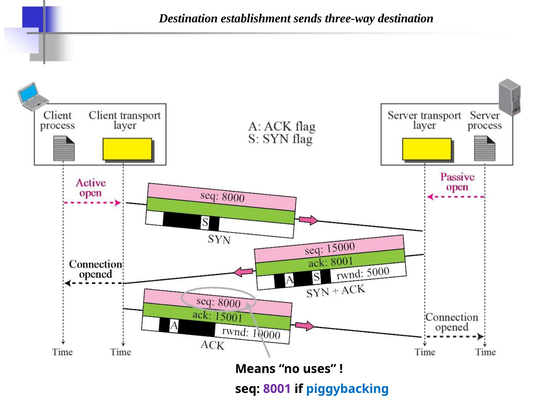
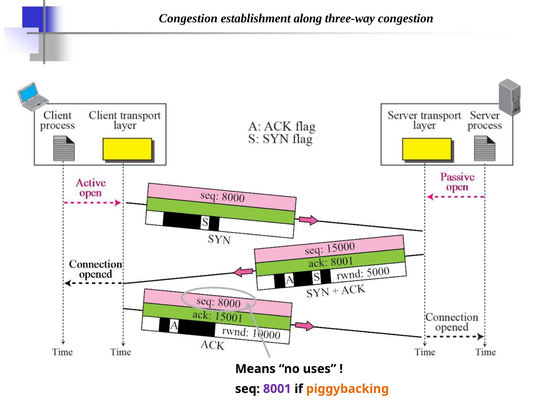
Destination at (188, 18): Destination -> Congestion
sends: sends -> along
three-way destination: destination -> congestion
piggybacking colour: blue -> orange
